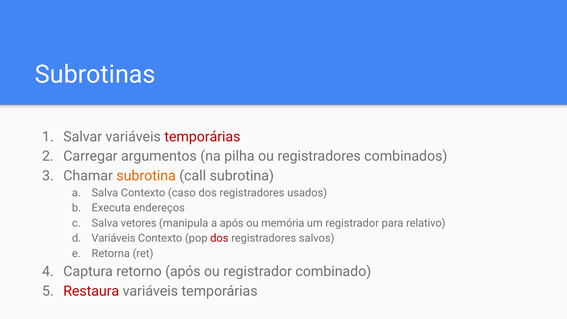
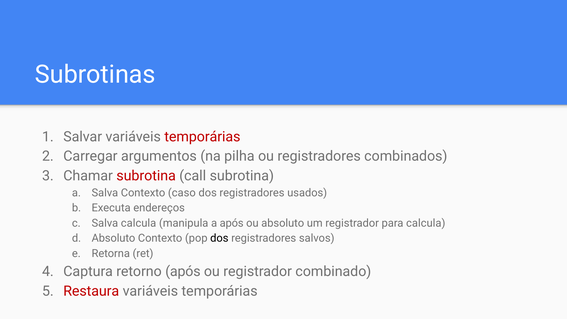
subrotina at (146, 176) colour: orange -> red
Salva vetores: vetores -> calcula
ou memória: memória -> absoluto
para relativo: relativo -> calcula
Variáveis at (113, 238): Variáveis -> Absoluto
dos at (219, 238) colour: red -> black
